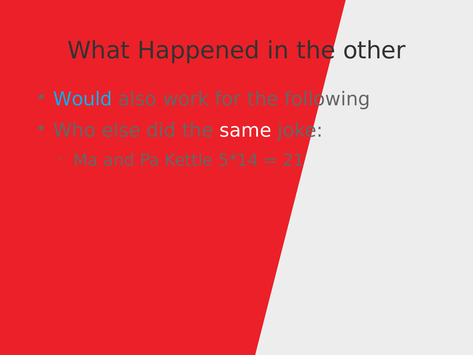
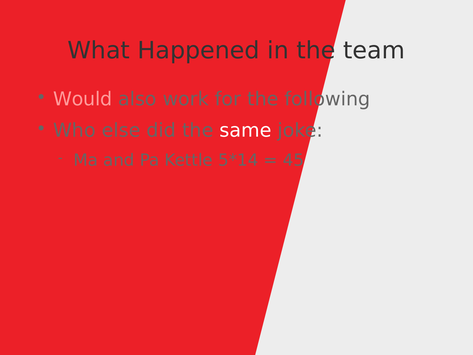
other: other -> team
Would colour: light blue -> pink
21: 21 -> 45
